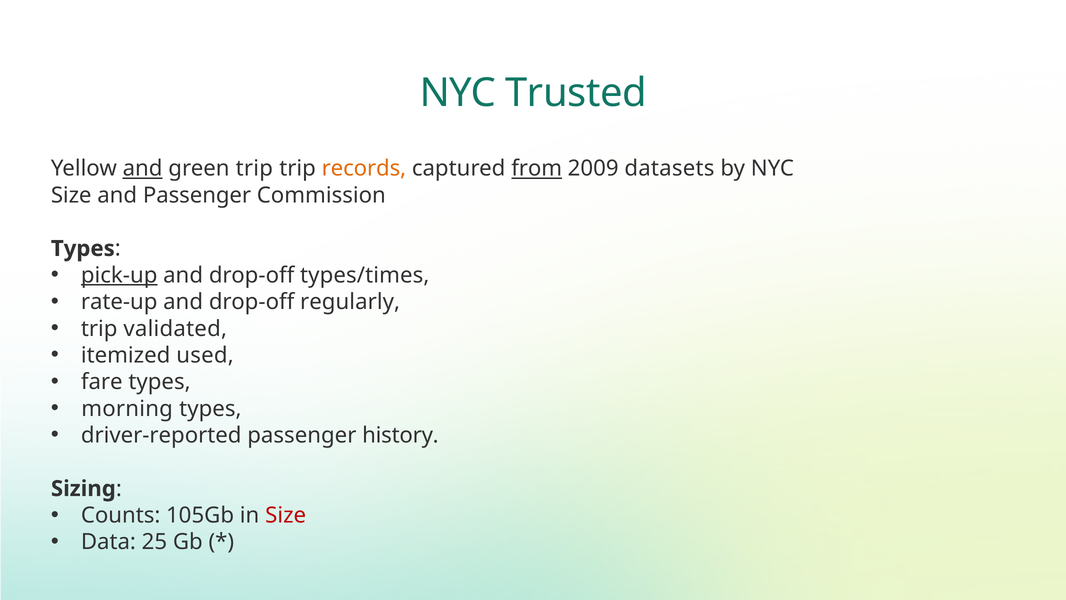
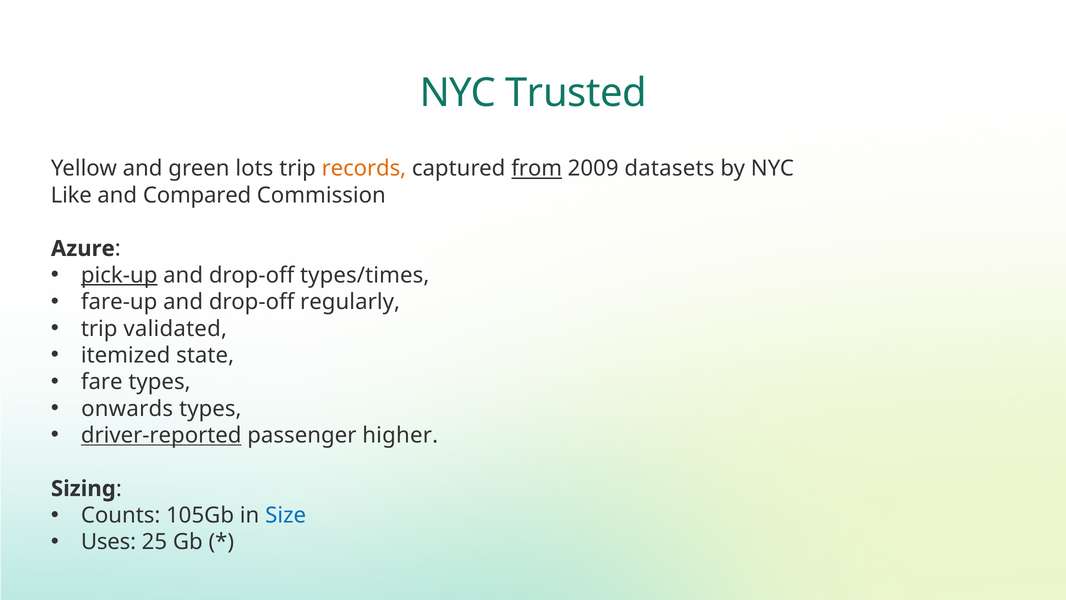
and at (143, 169) underline: present -> none
green trip: trip -> lots
Size at (71, 195): Size -> Like
and Passenger: Passenger -> Compared
Types at (83, 249): Types -> Azure
rate-up: rate-up -> fare-up
used: used -> state
morning: morning -> onwards
driver-reported underline: none -> present
history: history -> higher
Size at (286, 515) colour: red -> blue
Data: Data -> Uses
